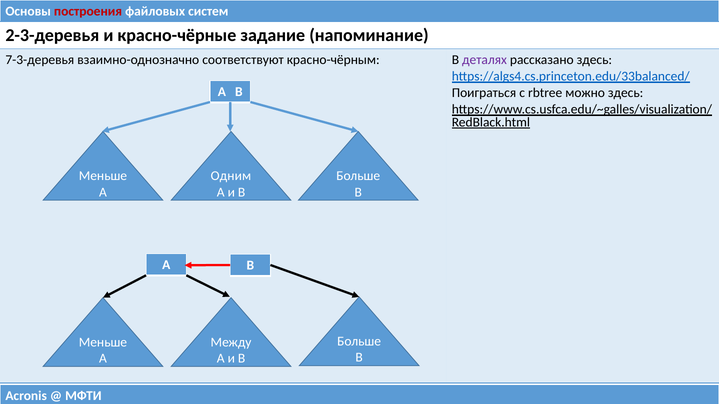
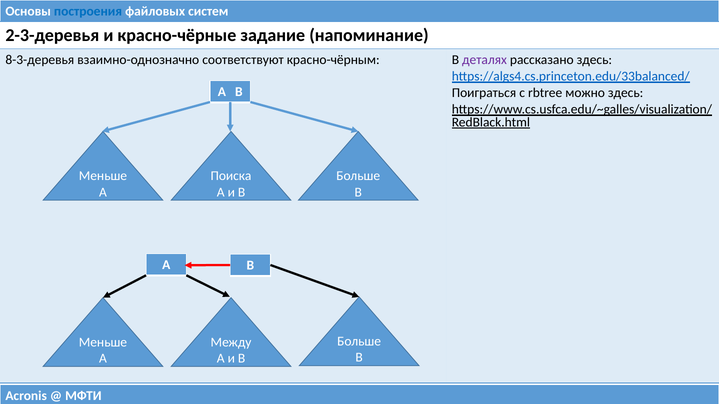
построения colour: red -> blue
7-3-деревья: 7-3-деревья -> 8-3-деревья
Одним: Одним -> Поиска
